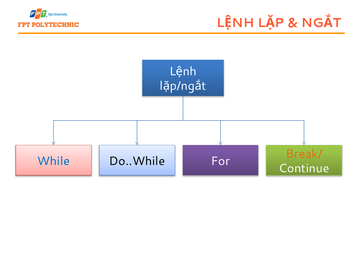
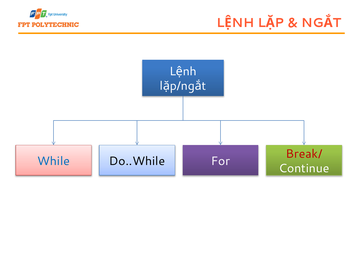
Break/ colour: orange -> red
